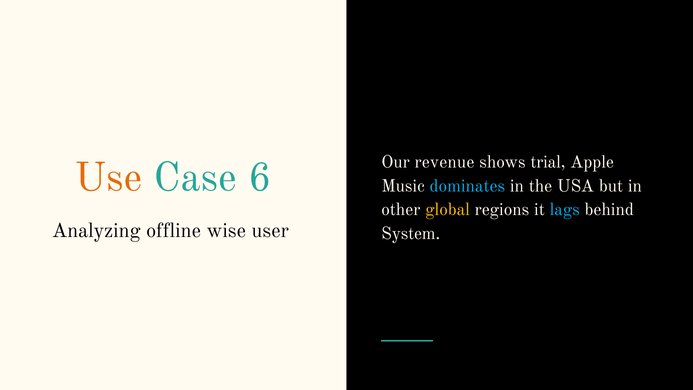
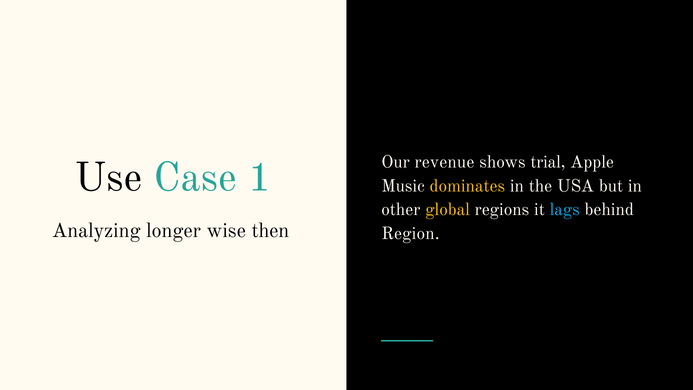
Use colour: orange -> black
6: 6 -> 1
dominates colour: light blue -> yellow
offline: offline -> longer
user: user -> then
System: System -> Region
